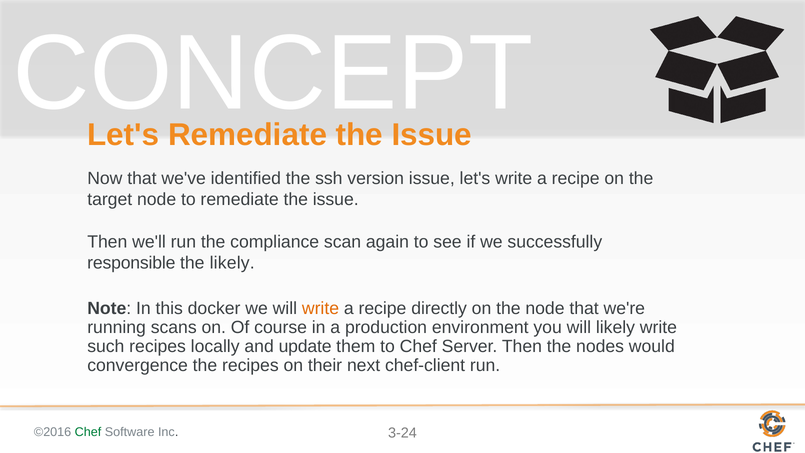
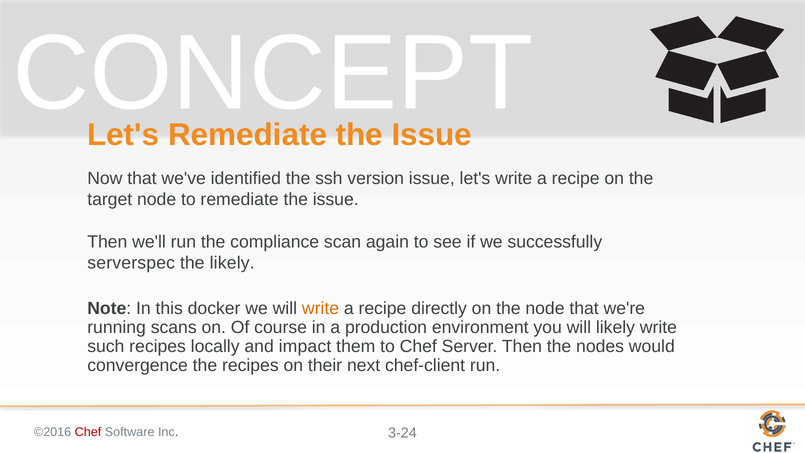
responsible: responsible -> serverspec
update: update -> impact
Chef at (88, 432) colour: green -> red
